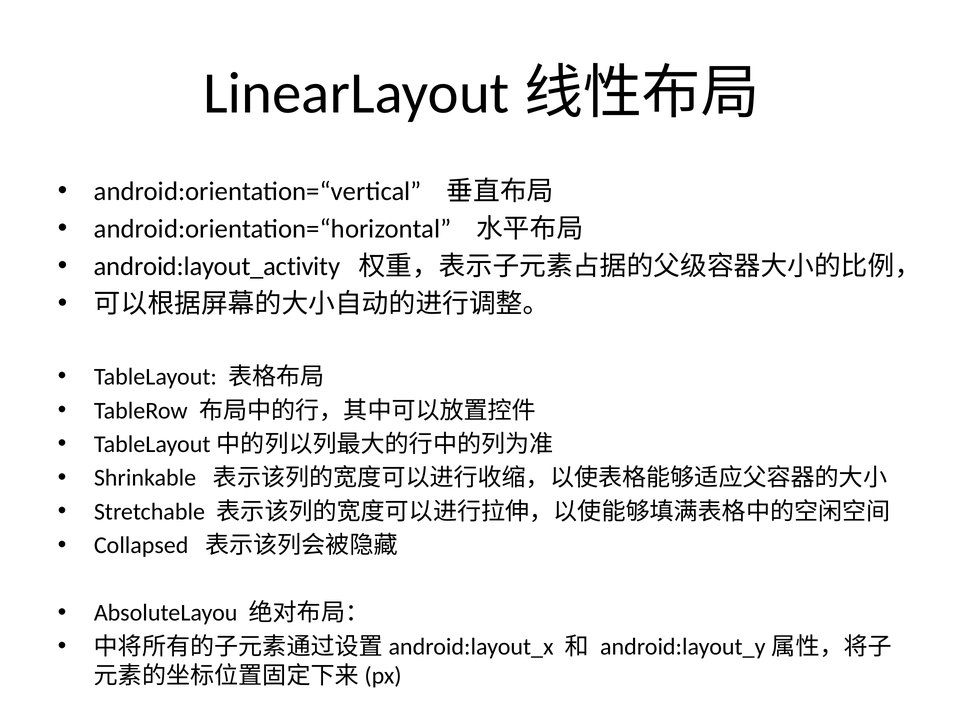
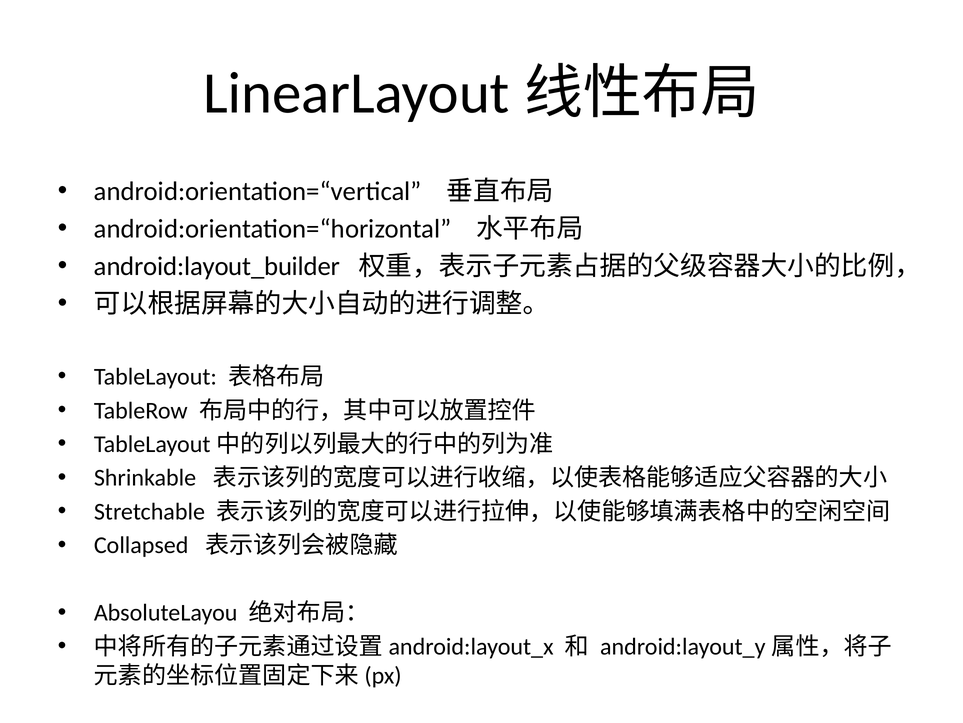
android:layout_activity: android:layout_activity -> android:layout_builder
